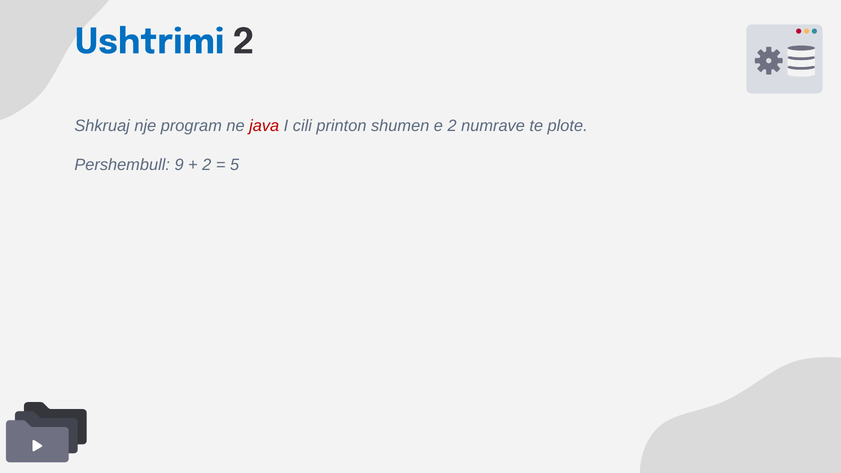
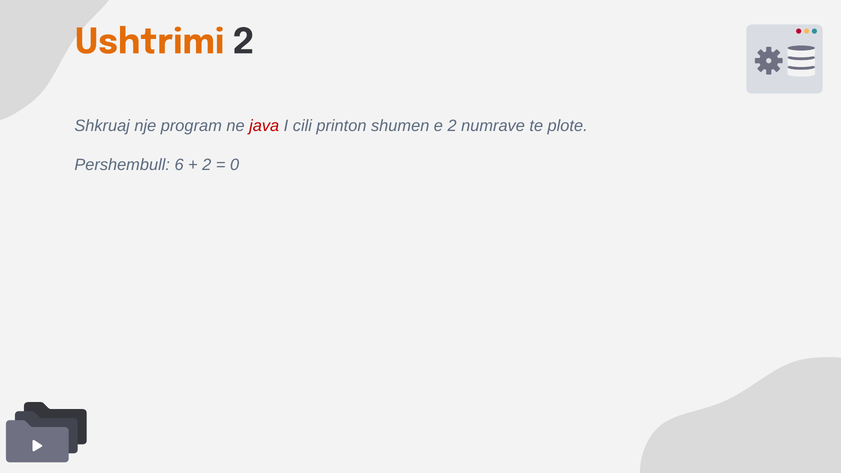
Ushtrimi colour: blue -> orange
9: 9 -> 6
5: 5 -> 0
